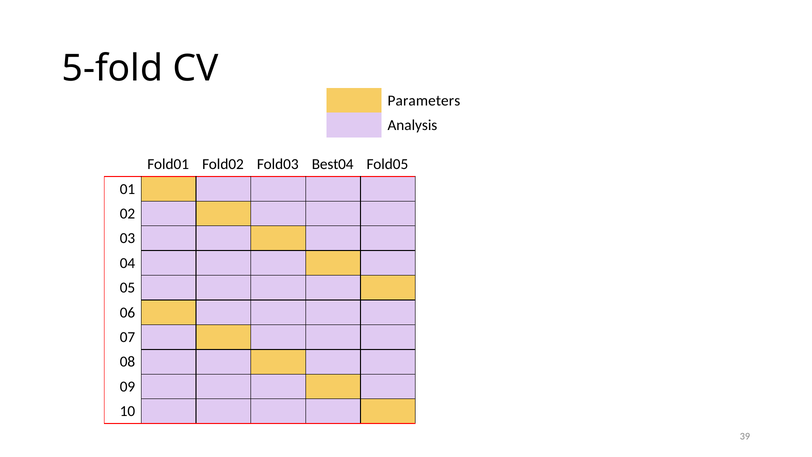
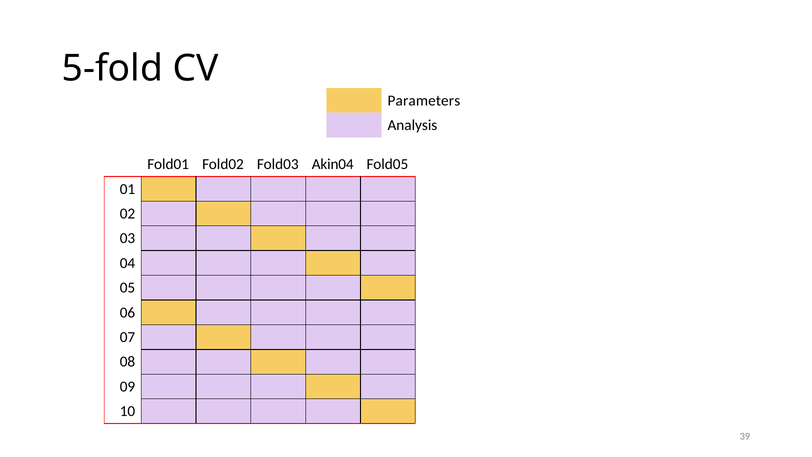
Best04: Best04 -> Akin04
